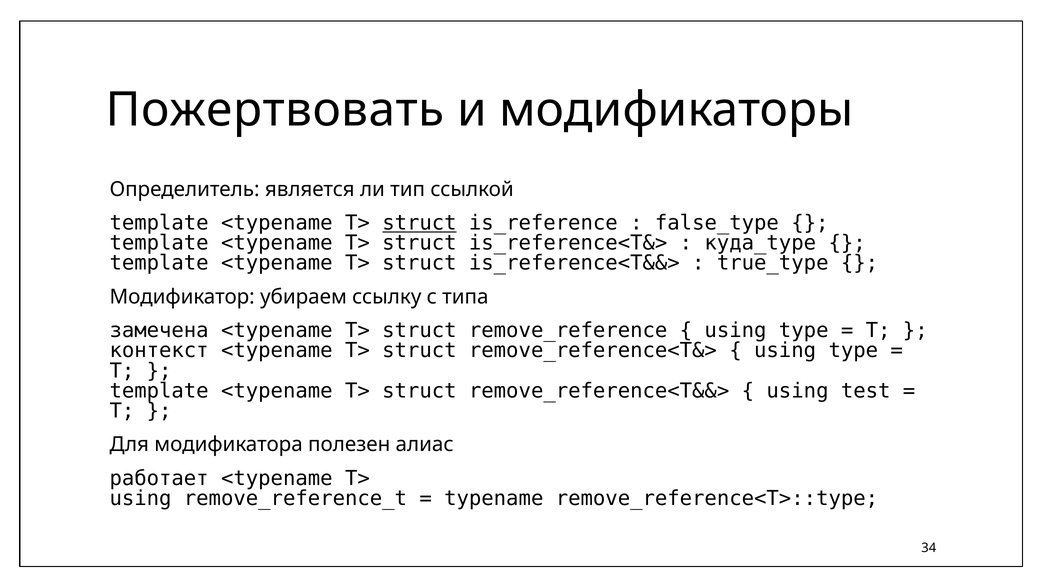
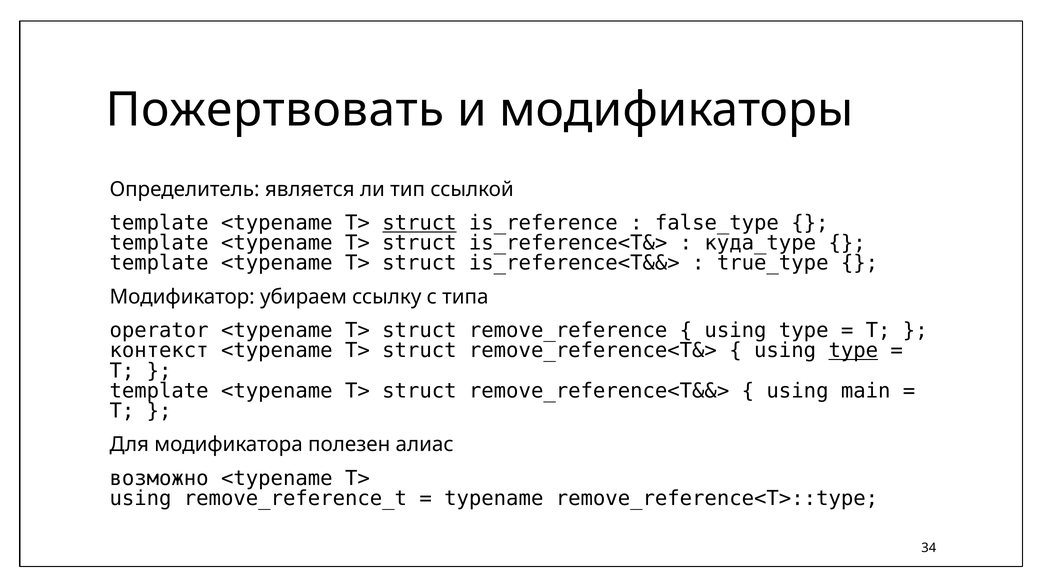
замечена: замечена -> operator
type at (853, 350) underline: none -> present
test: test -> main
работает: работает -> возможно
